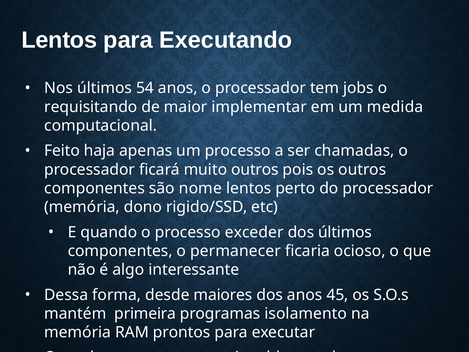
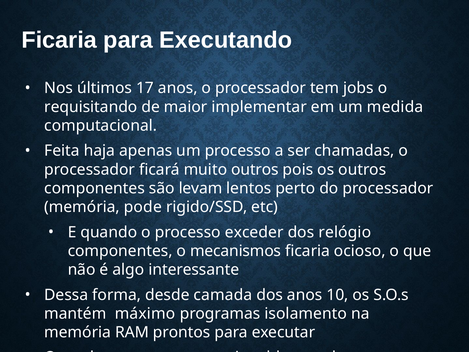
Lentos at (59, 40): Lentos -> Ficaria
54: 54 -> 17
Feito: Feito -> Feita
nome: nome -> levam
dono: dono -> pode
dos últimos: últimos -> relógio
permanecer: permanecer -> mecanismos
maiores: maiores -> camada
45: 45 -> 10
primeira: primeira -> máximo
